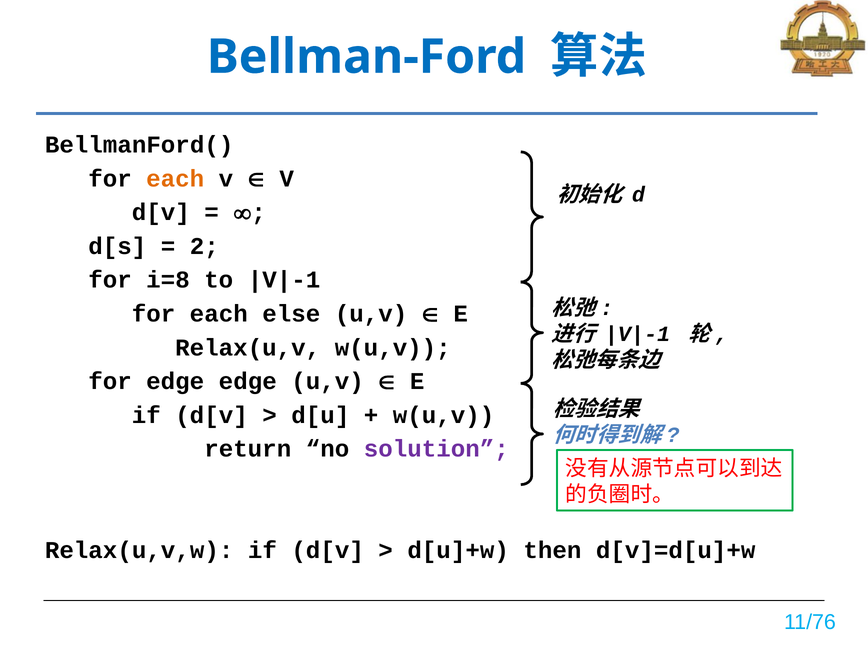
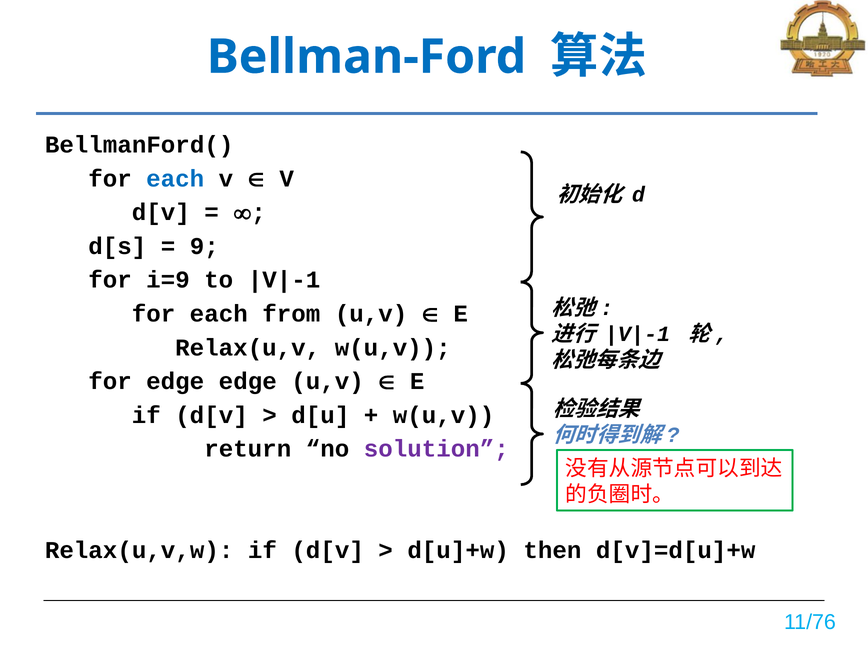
each at (175, 179) colour: orange -> blue
2: 2 -> 9
i=8: i=8 -> i=9
else: else -> from
